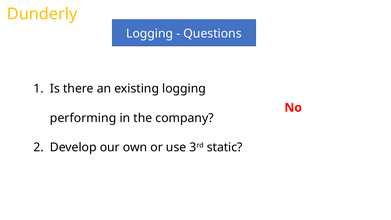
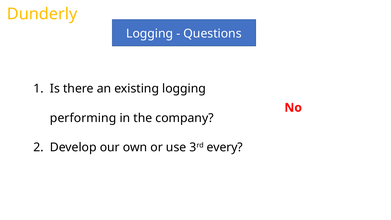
static: static -> every
